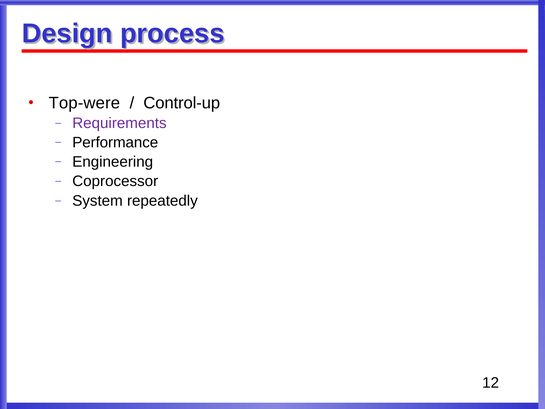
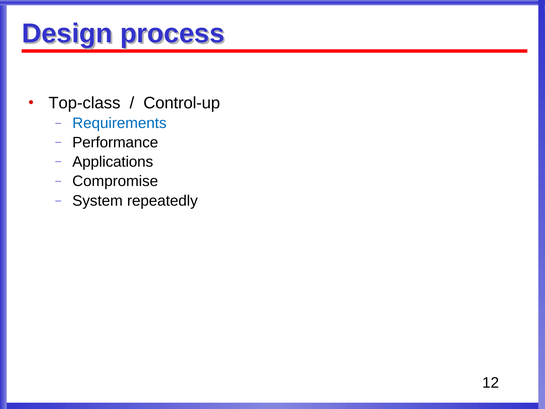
Top-were: Top-were -> Top-class
Requirements colour: purple -> blue
Engineering: Engineering -> Applications
Coprocessor: Coprocessor -> Compromise
